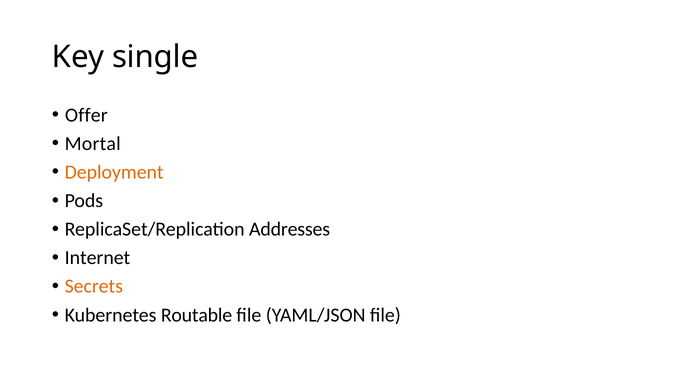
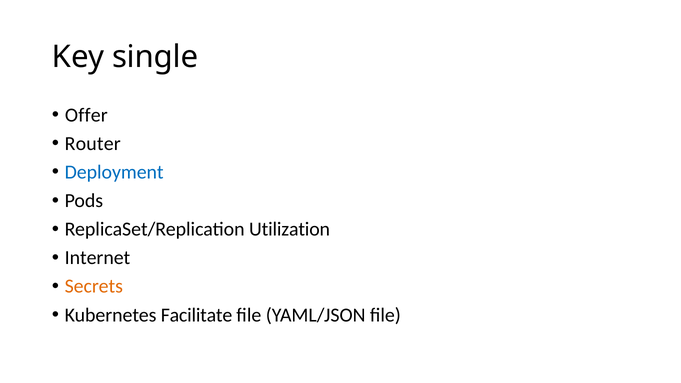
Mortal: Mortal -> Router
Deployment colour: orange -> blue
Addresses: Addresses -> Utilization
Routable: Routable -> Facilitate
